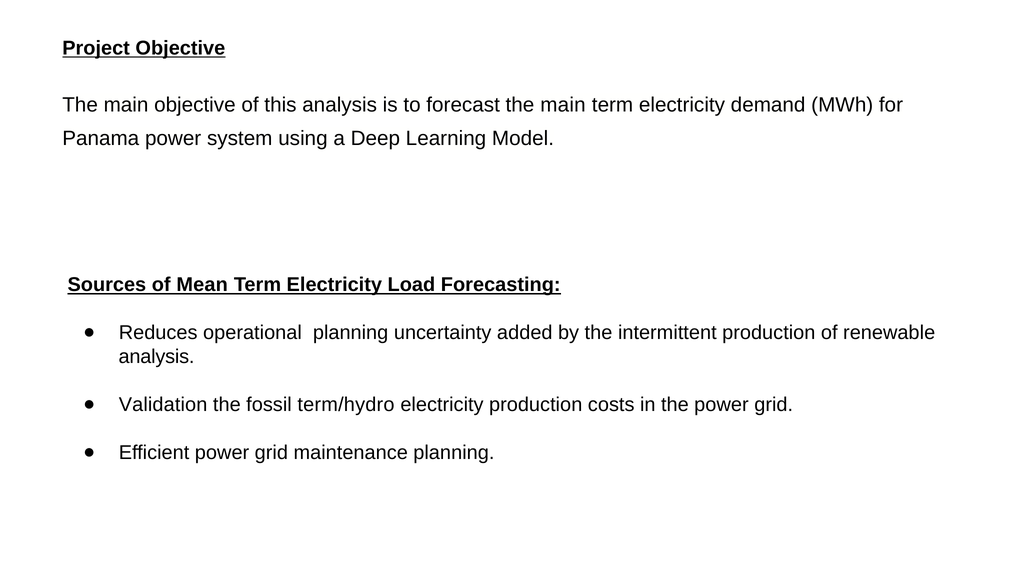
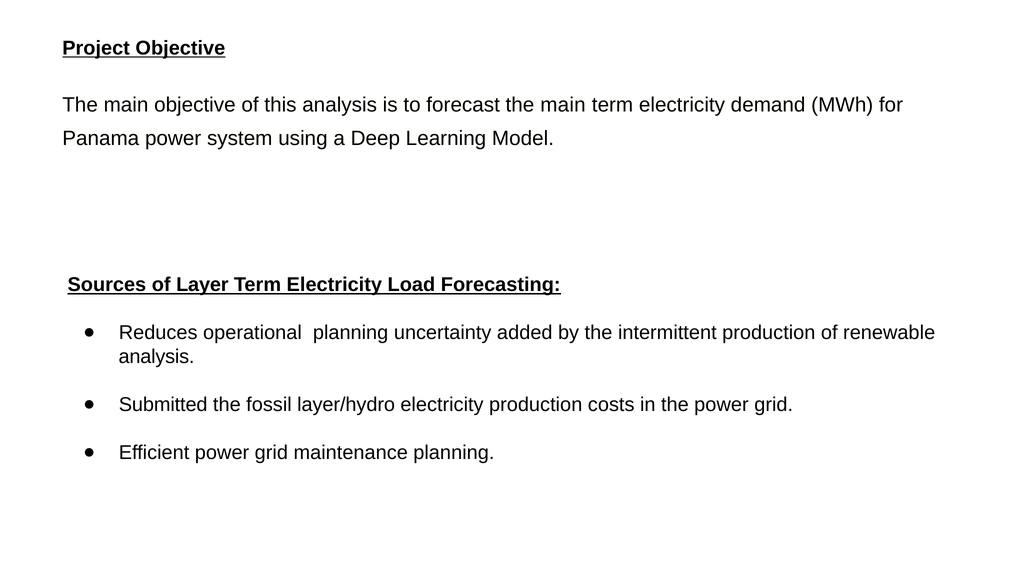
Mean: Mean -> Layer
Validation: Validation -> Submitted
term/hydro: term/hydro -> layer/hydro
